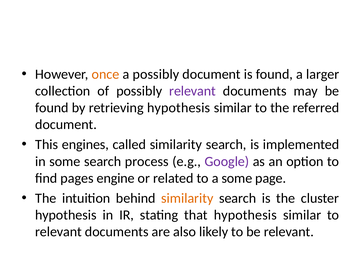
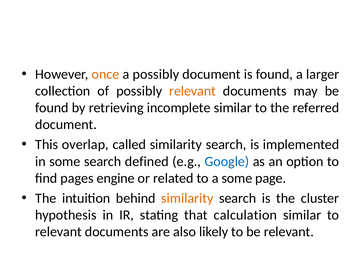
relevant at (193, 91) colour: purple -> orange
retrieving hypothesis: hypothesis -> incomplete
engines: engines -> overlap
process: process -> defined
Google colour: purple -> blue
that hypothesis: hypothesis -> calculation
